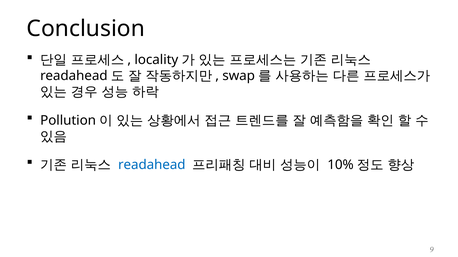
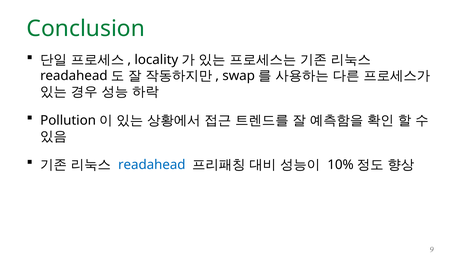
Conclusion colour: black -> green
